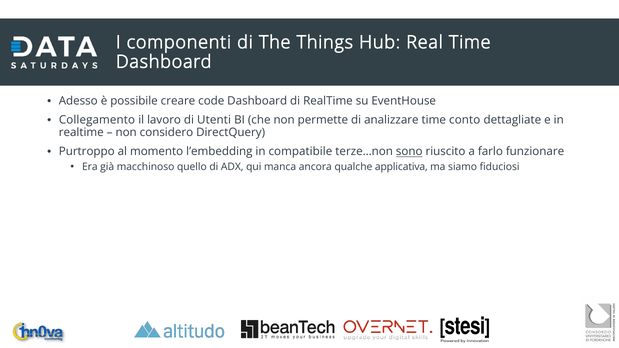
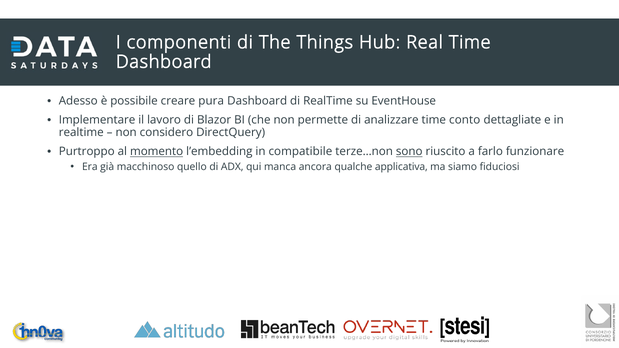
code: code -> pura
Collegamento: Collegamento -> Implementare
Utenti: Utenti -> Blazor
momento underline: none -> present
